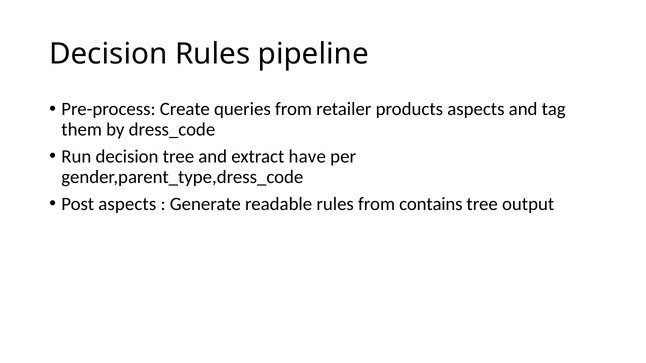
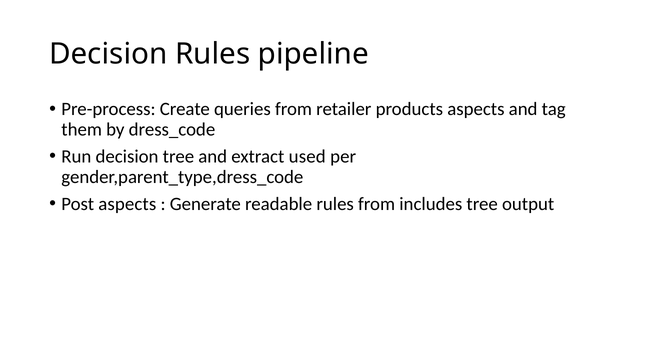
have: have -> used
contains: contains -> includes
